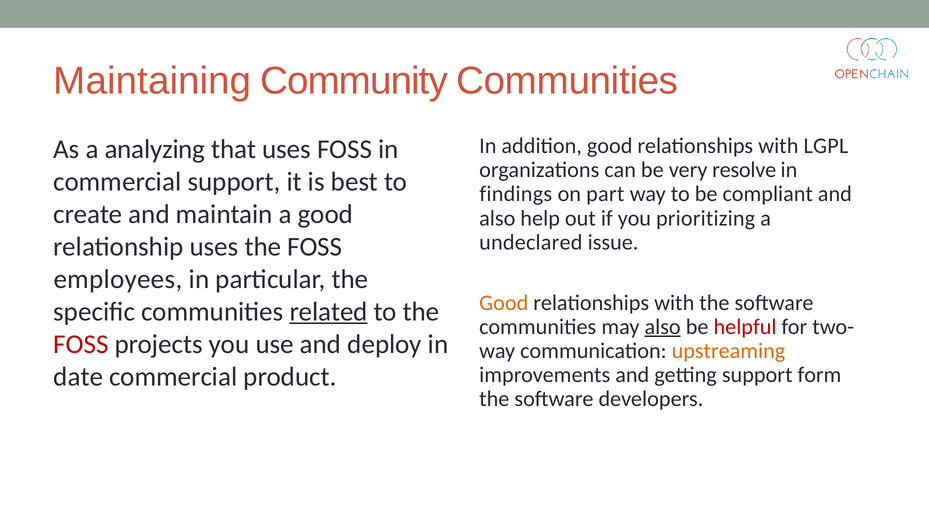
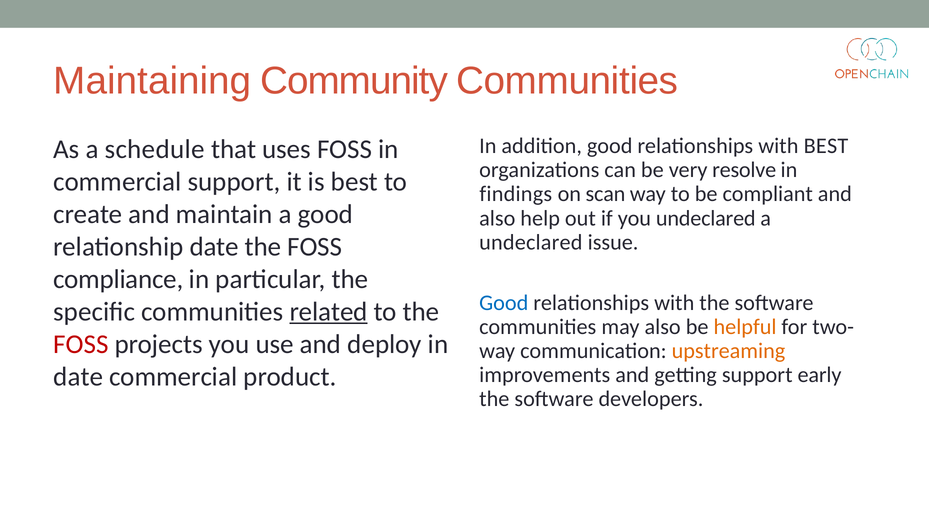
with LGPL: LGPL -> BEST
analyzing: analyzing -> schedule
part: part -> scan
you prioritizing: prioritizing -> undeclared
relationship uses: uses -> date
employees: employees -> compliance
Good at (504, 302) colour: orange -> blue
also at (663, 327) underline: present -> none
helpful colour: red -> orange
form: form -> early
